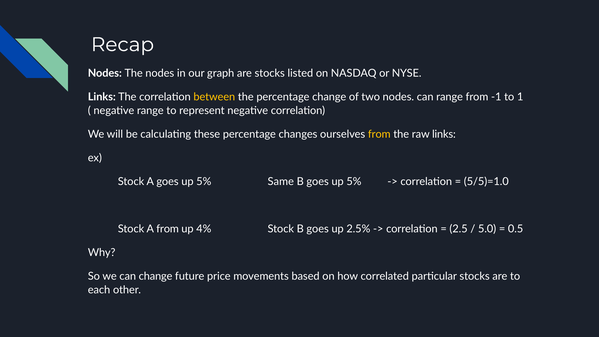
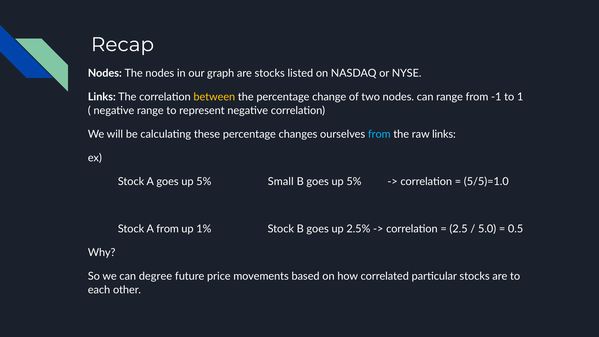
from at (379, 134) colour: yellow -> light blue
Same: Same -> Small
4%: 4% -> 1%
can change: change -> degree
